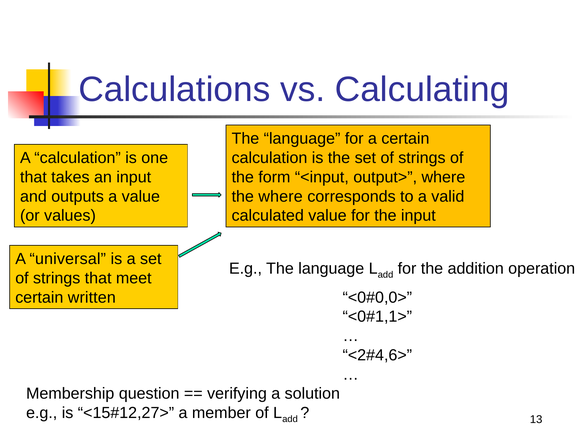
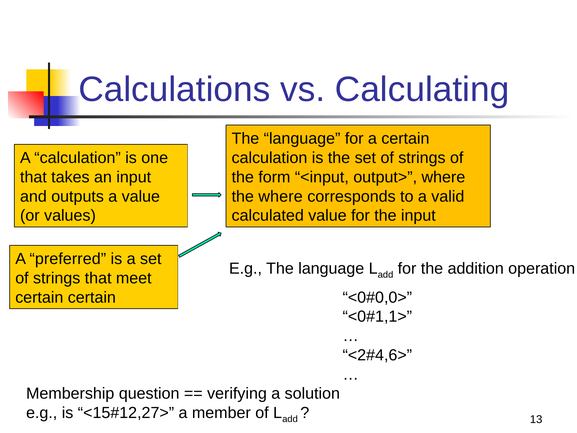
universal: universal -> preferred
certain written: written -> certain
